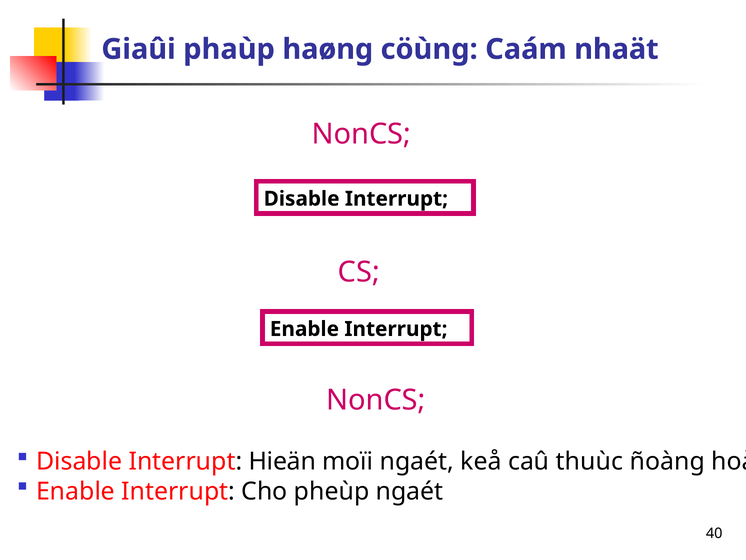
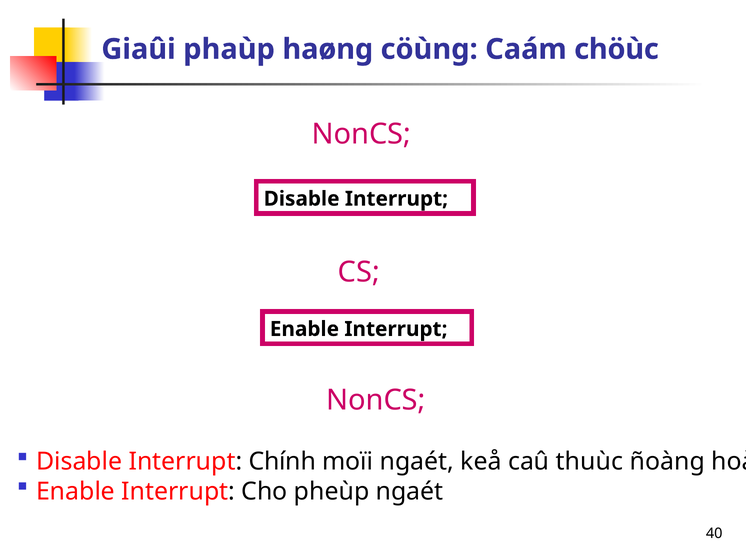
nhaät: nhaät -> chöùc
Hieän: Hieän -> Chính
